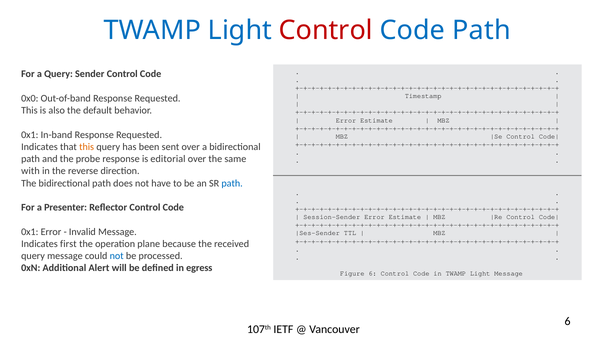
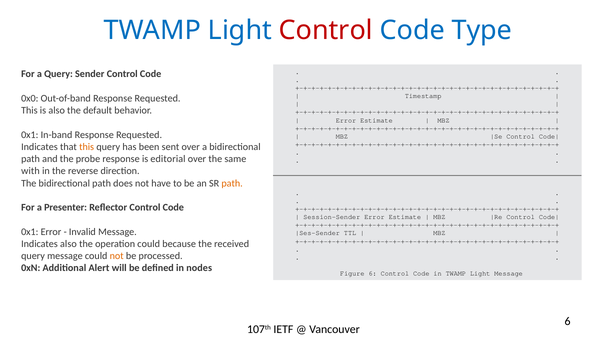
Code Path: Path -> Type
path at (232, 183) colour: blue -> orange
Indicates first: first -> also
operation plane: plane -> could
not at (117, 256) colour: blue -> orange
egress: egress -> nodes
